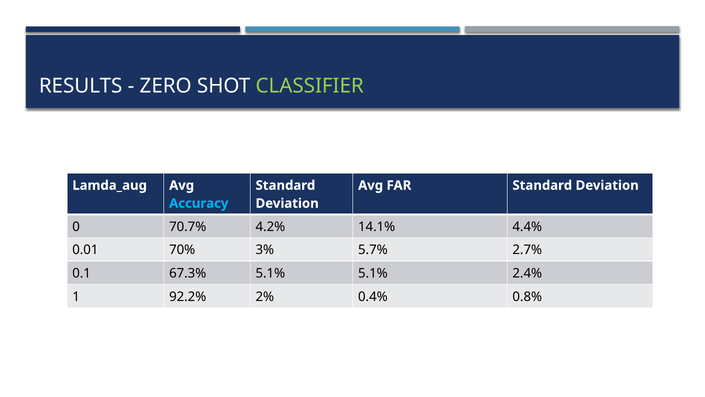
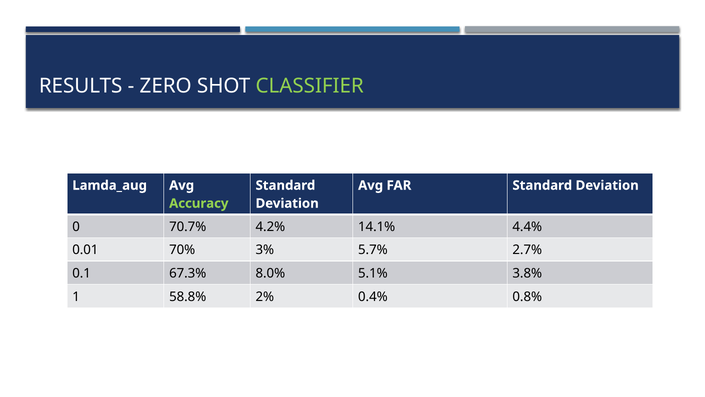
Accuracy colour: light blue -> light green
67.3% 5.1%: 5.1% -> 8.0%
2.4%: 2.4% -> 3.8%
92.2%: 92.2% -> 58.8%
